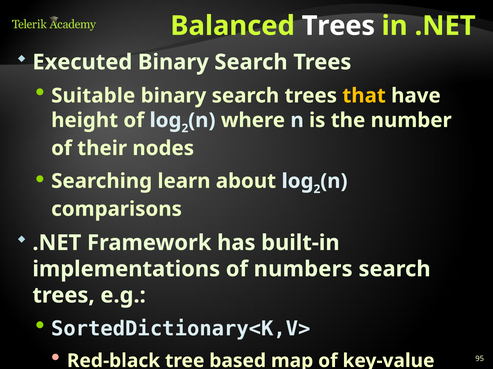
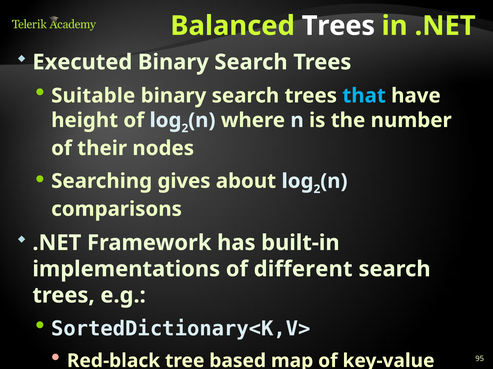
that colour: yellow -> light blue
learn: learn -> gives
numbers: numbers -> different
